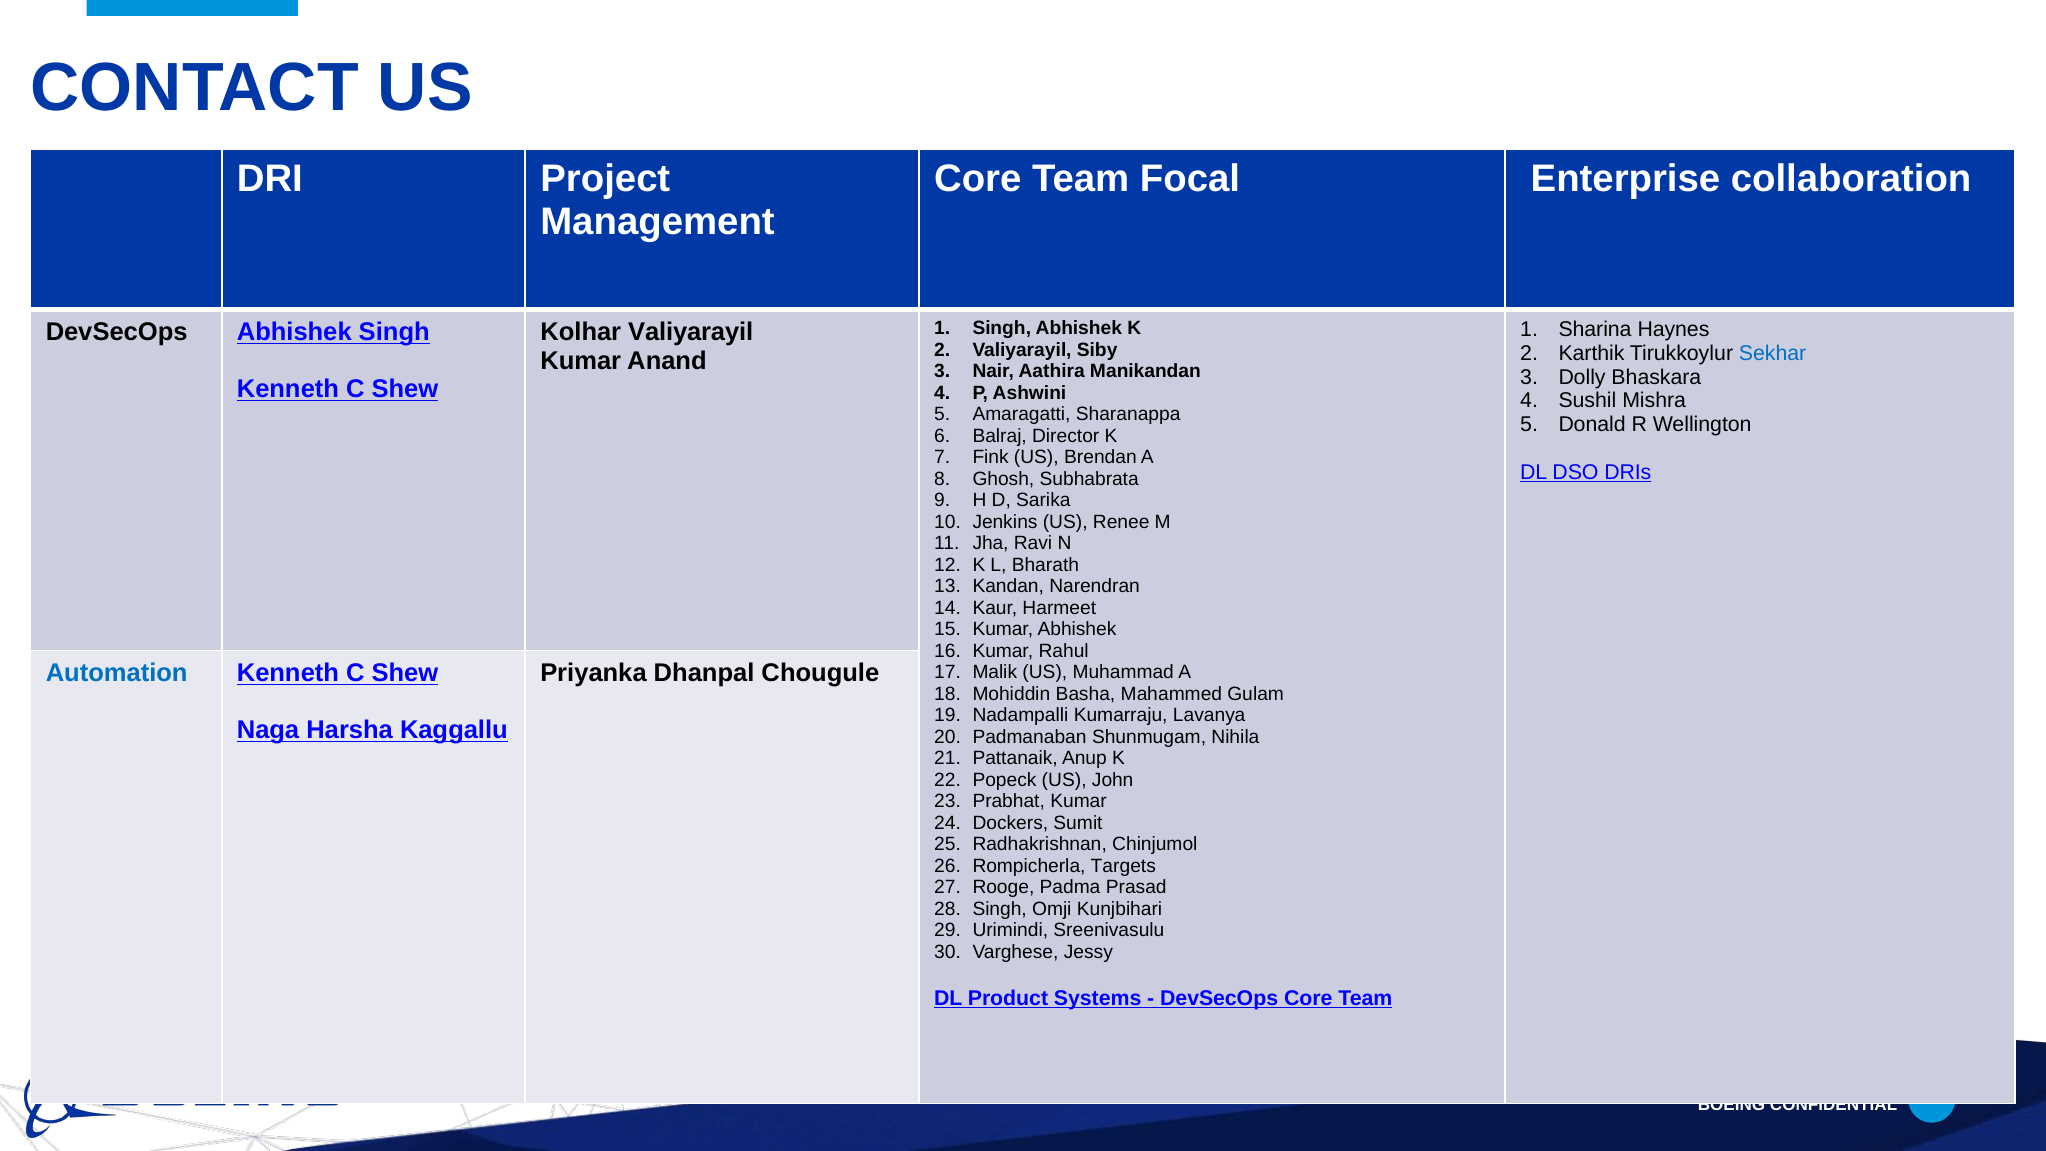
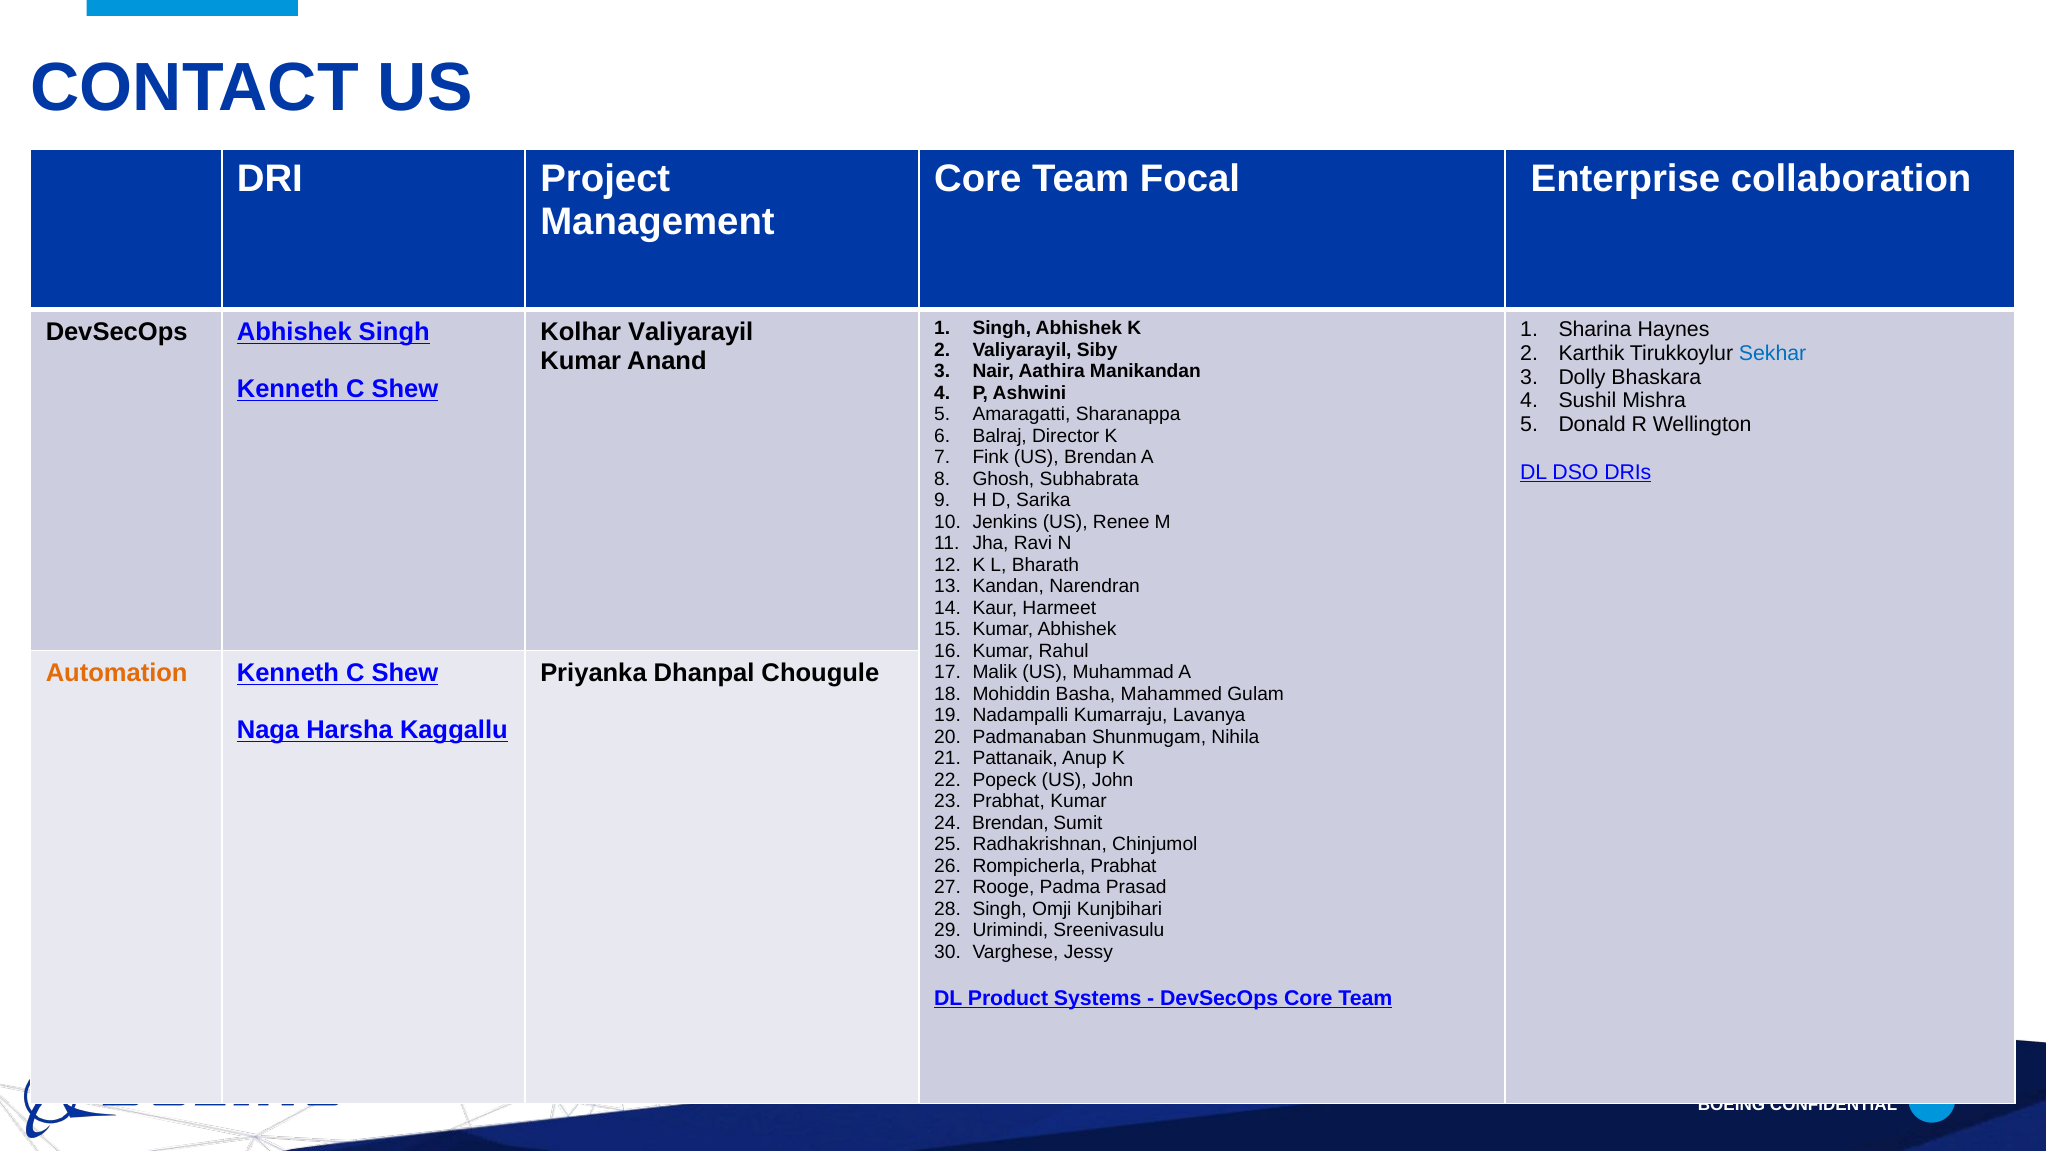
Automation colour: blue -> orange
Dockers at (1010, 823): Dockers -> Brendan
Rompicherla Targets: Targets -> Prabhat
